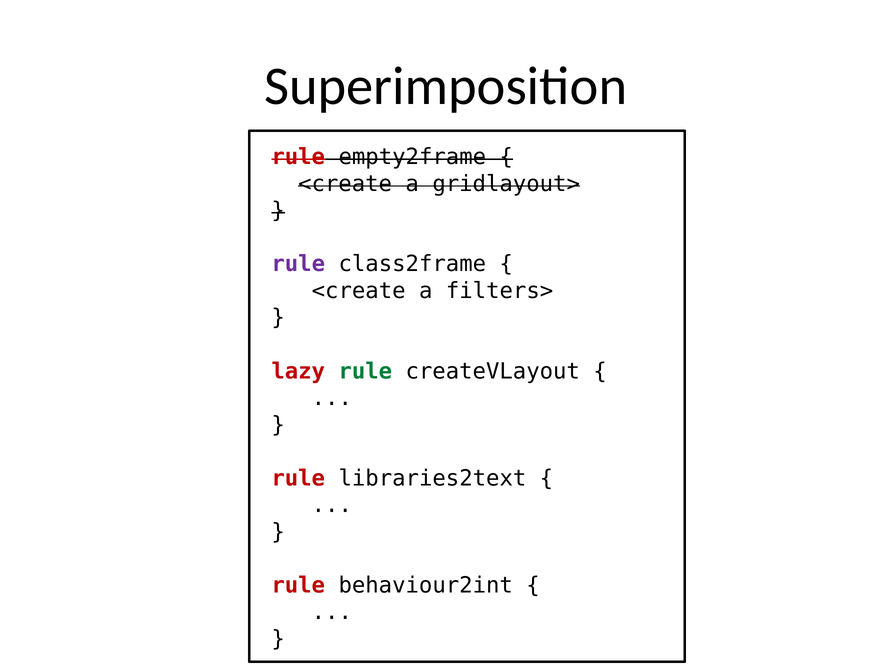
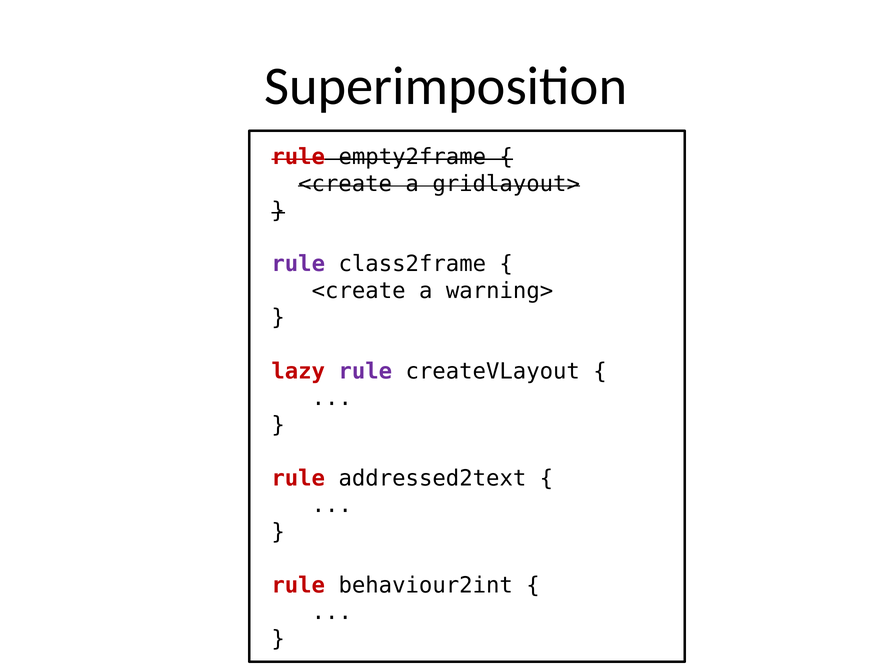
filters>: filters> -> warning>
rule at (365, 371) colour: green -> purple
libraries2text: libraries2text -> addressed2text
